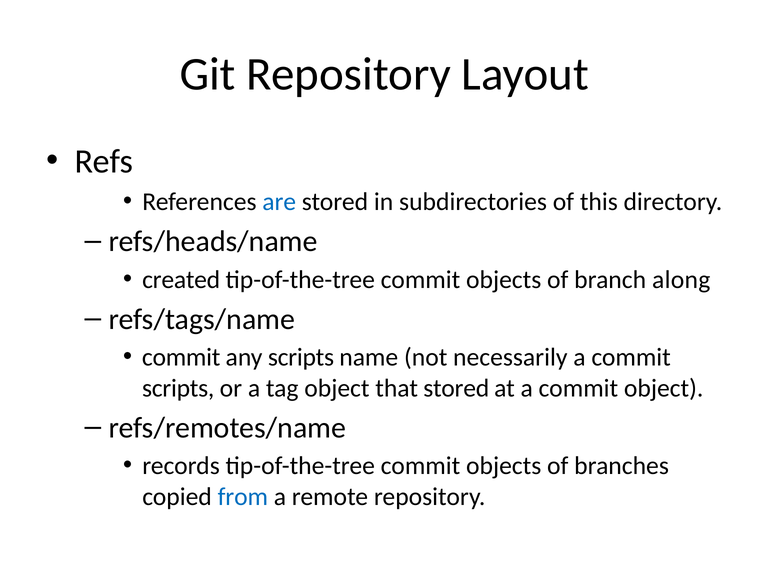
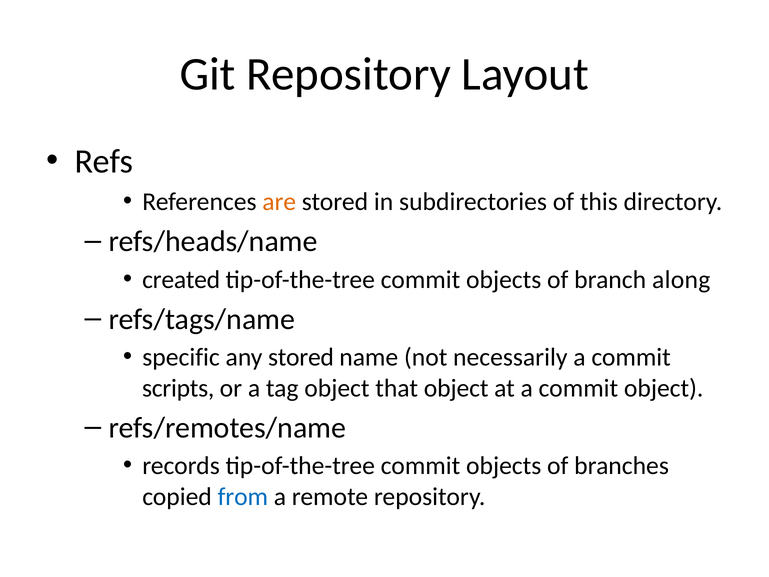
are colour: blue -> orange
commit at (181, 357): commit -> specific
any scripts: scripts -> stored
that stored: stored -> object
